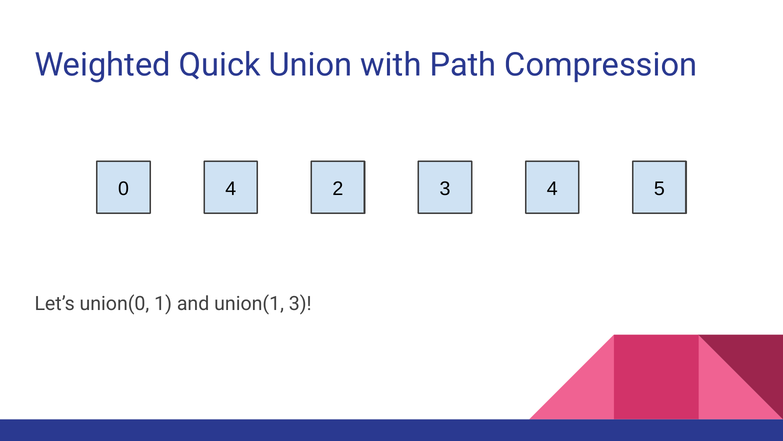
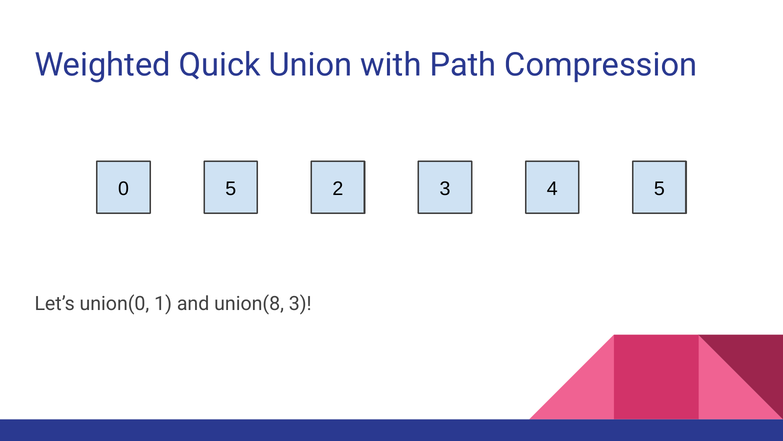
0 4: 4 -> 5
union(1: union(1 -> union(8
